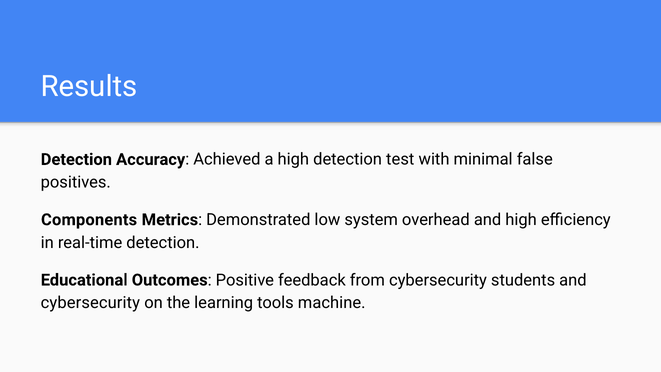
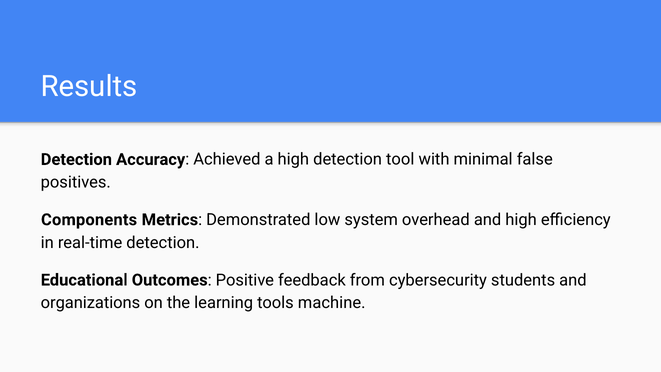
test: test -> tool
cybersecurity at (90, 303): cybersecurity -> organizations
